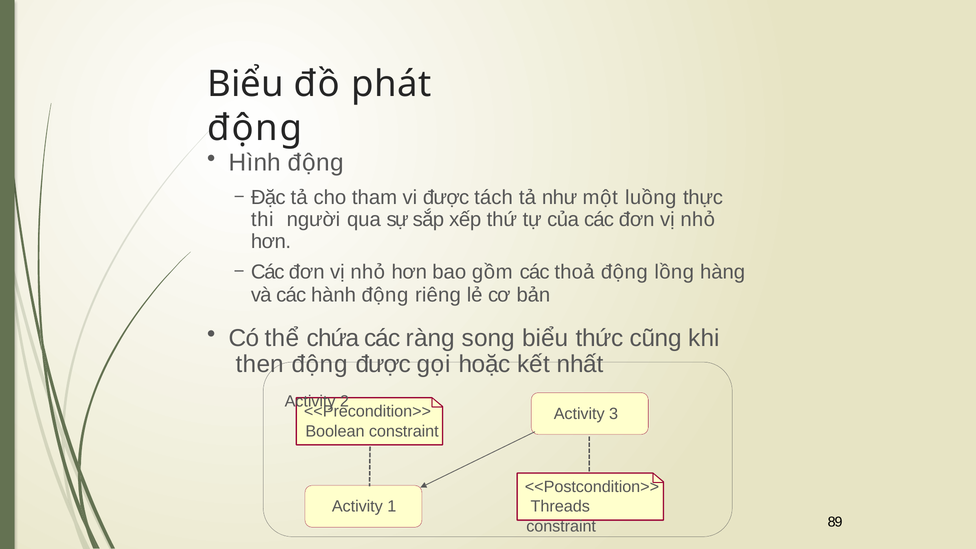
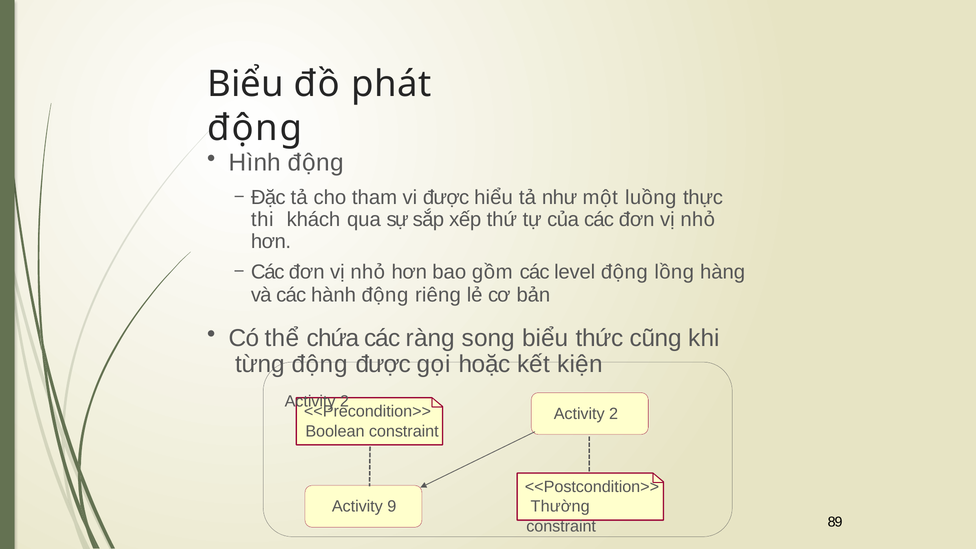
tách: tách -> hiểu
người: người -> khách
thoả: thoả -> level
then: then -> từng
nhất: nhất -> kiện
3 at (614, 414): 3 -> 2
1: 1 -> 9
Threads: Threads -> Thường
